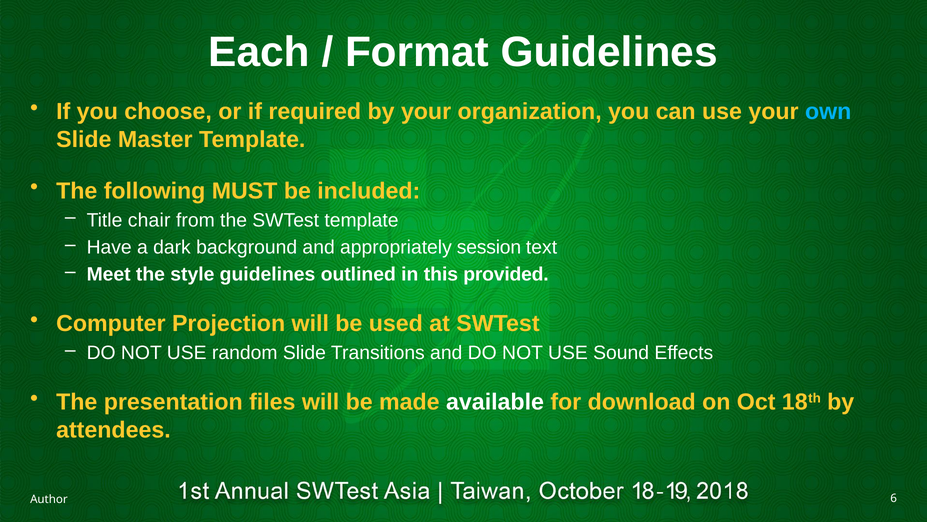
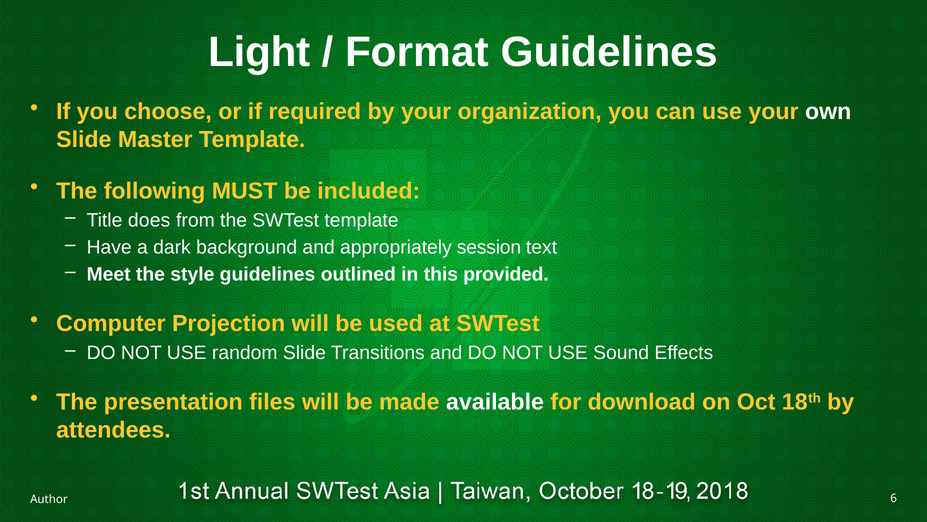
Each: Each -> Light
own colour: light blue -> white
chair: chair -> does
